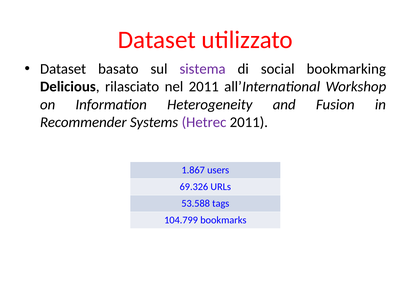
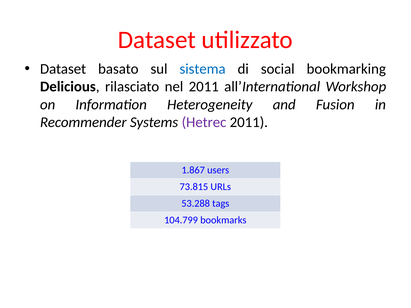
sistema colour: purple -> blue
69.326: 69.326 -> 73.815
53.588: 53.588 -> 53.288
